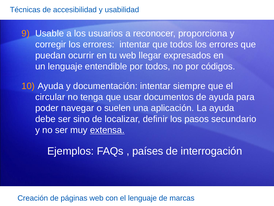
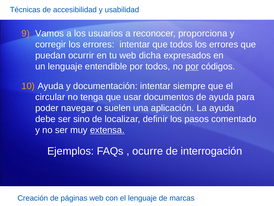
Usable: Usable -> Vamos
llegar: llegar -> dicha
por at (192, 66) underline: none -> present
secundario: secundario -> comentado
países: países -> ocurre
